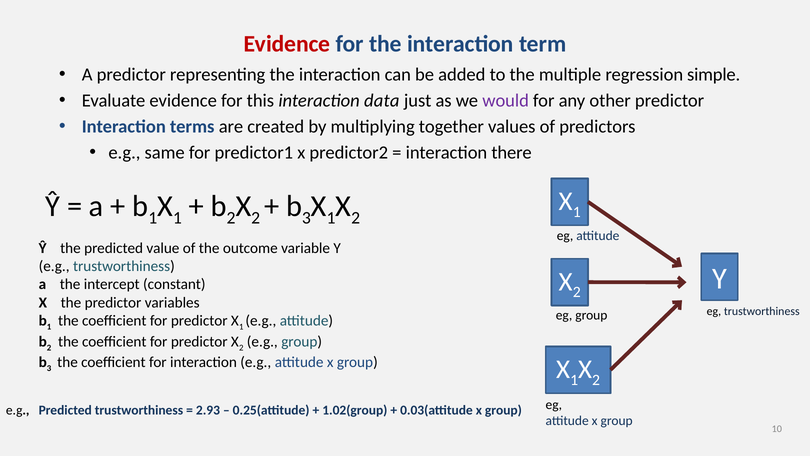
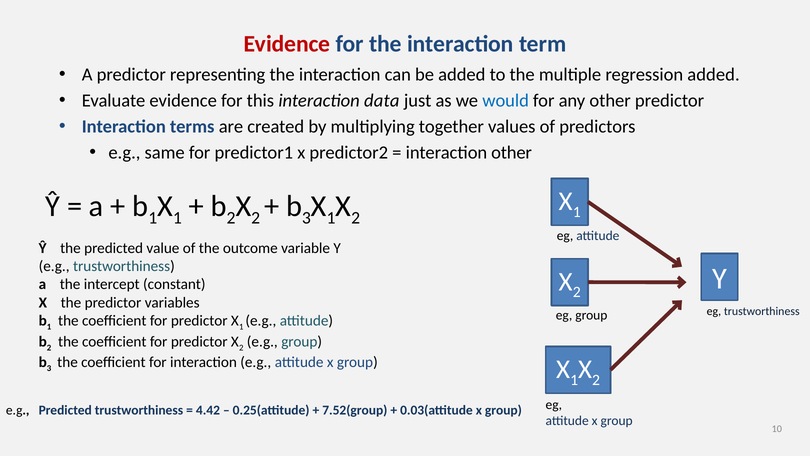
regression simple: simple -> added
would colour: purple -> blue
interaction there: there -> other
2.93: 2.93 -> 4.42
1.02(group: 1.02(group -> 7.52(group
